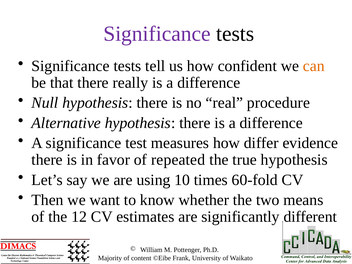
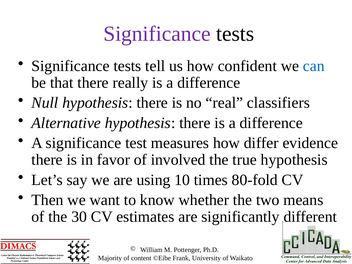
can colour: orange -> blue
procedure: procedure -> classifiers
repeated: repeated -> involved
60-fold: 60-fold -> 80-fold
12: 12 -> 30
